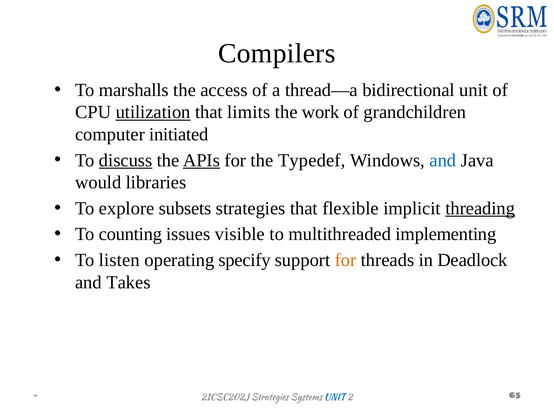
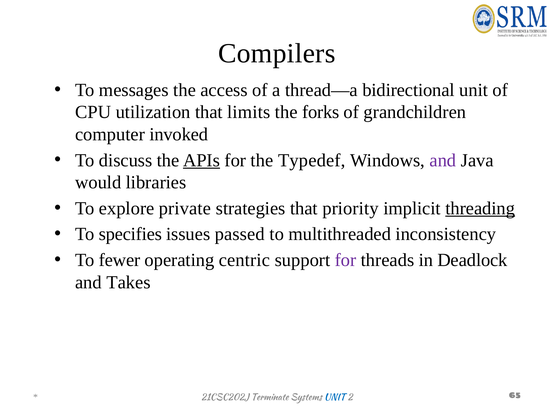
marshalls: marshalls -> messages
utilization underline: present -> none
work: work -> forks
initiated: initiated -> invoked
discuss underline: present -> none
and at (443, 160) colour: blue -> purple
subsets: subsets -> private
flexible: flexible -> priority
counting: counting -> specifies
visible: visible -> passed
implementing: implementing -> inconsistency
listen: listen -> fewer
specify: specify -> centric
for at (346, 260) colour: orange -> purple
21CSC202J Strategies: Strategies -> Terminate
